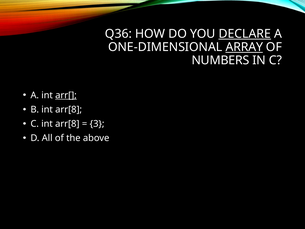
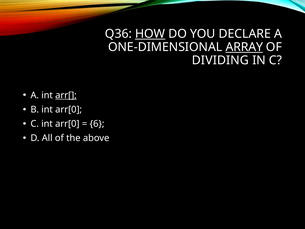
HOW underline: none -> present
DECLARE underline: present -> none
NUMBERS: NUMBERS -> DIVIDING
B int arr[8: arr[8 -> arr[0
C int arr[8: arr[8 -> arr[0
3: 3 -> 6
